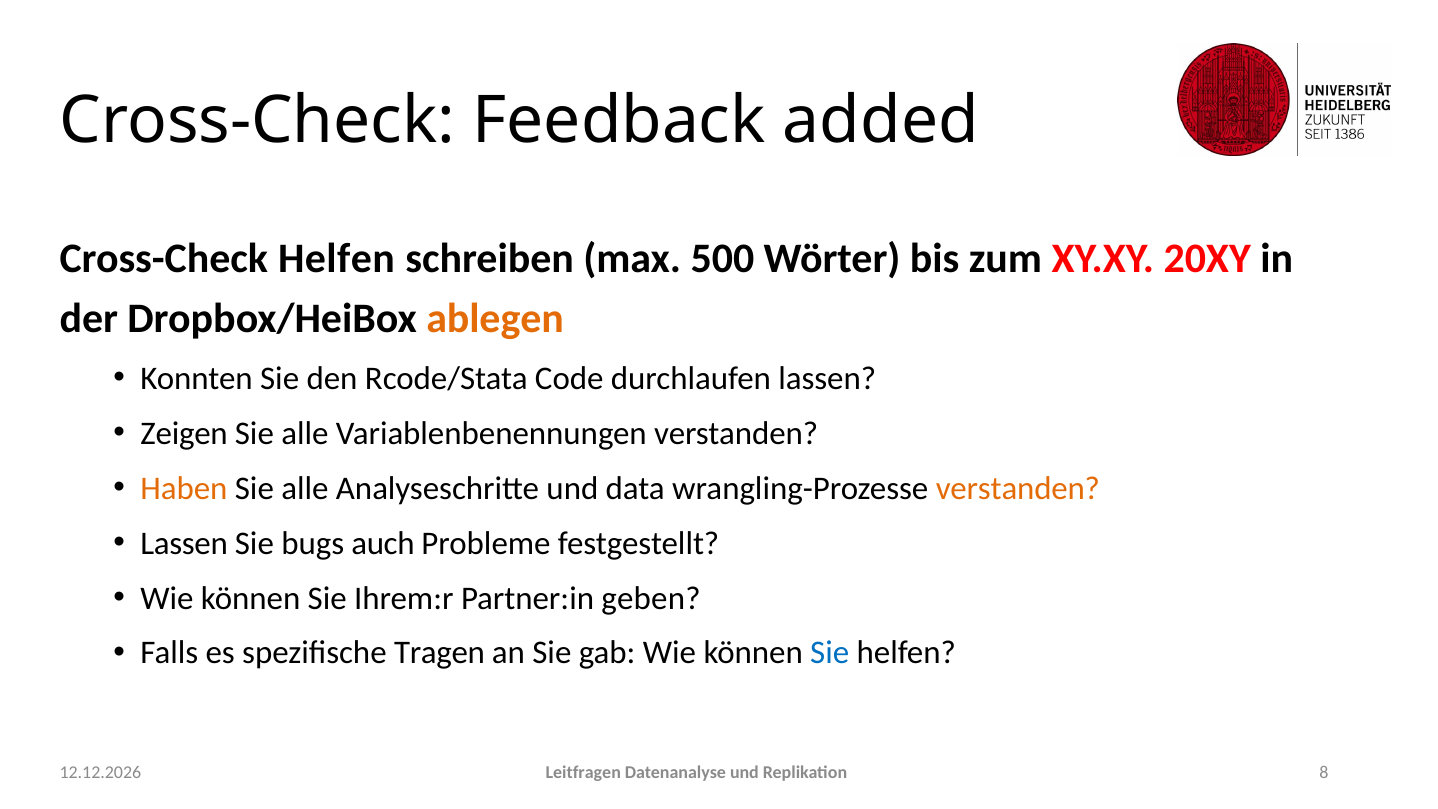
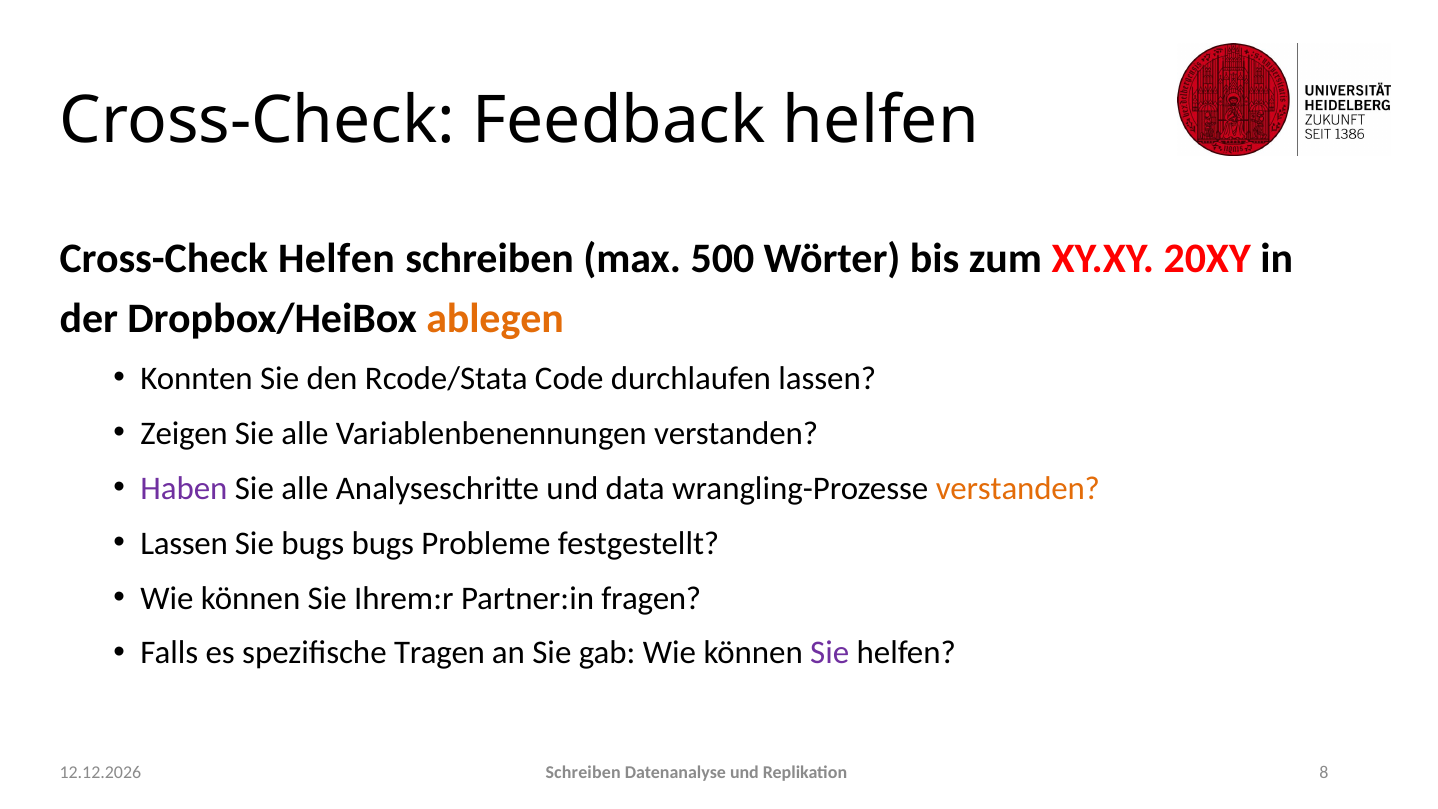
Feedback added: added -> helfen
Haben colour: orange -> purple
bugs auch: auch -> bugs
geben: geben -> fragen
Sie at (830, 653) colour: blue -> purple
Leitfragen at (583, 772): Leitfragen -> Schreiben
